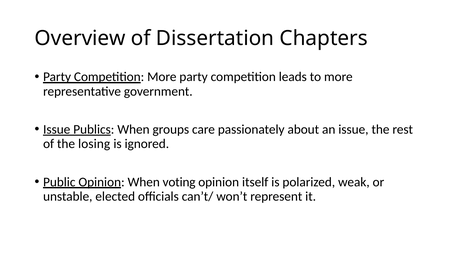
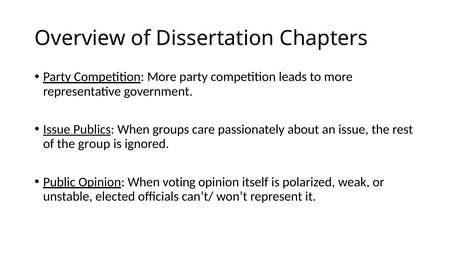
losing: losing -> group
